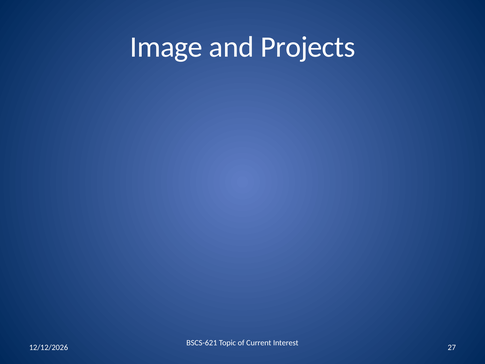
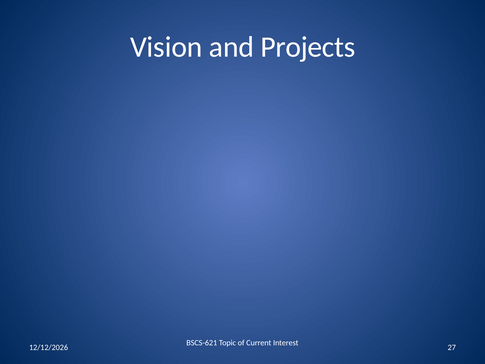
Image: Image -> Vision
